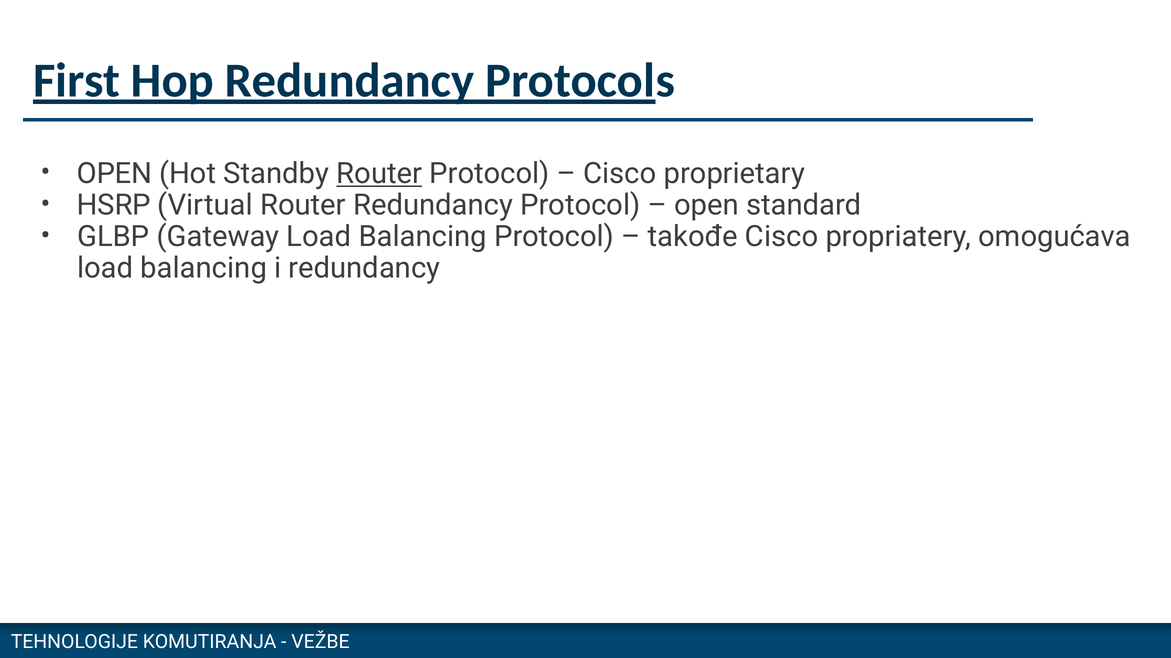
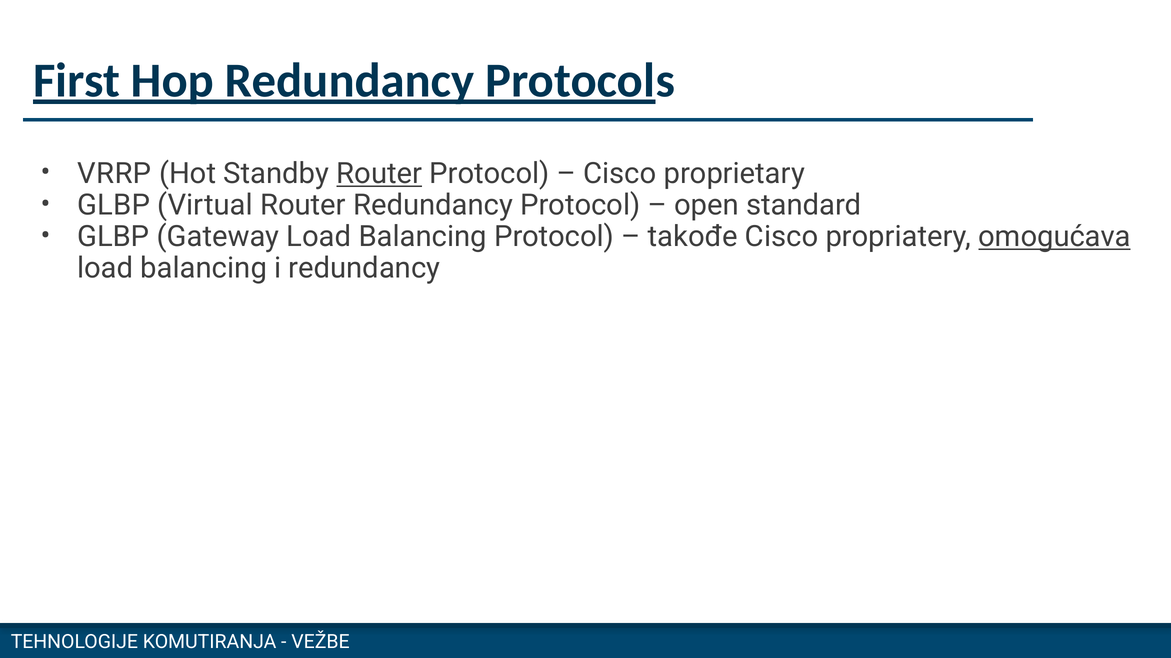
OPEN at (115, 174): OPEN -> VRRP
HSRP at (114, 205): HSRP -> GLBP
omogućava underline: none -> present
